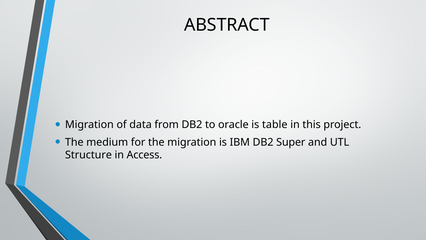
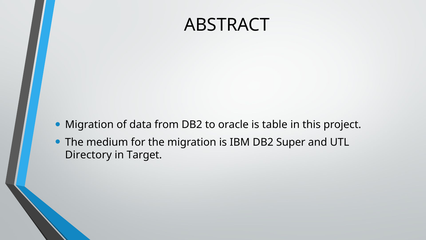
Structure: Structure -> Directory
Access: Access -> Target
